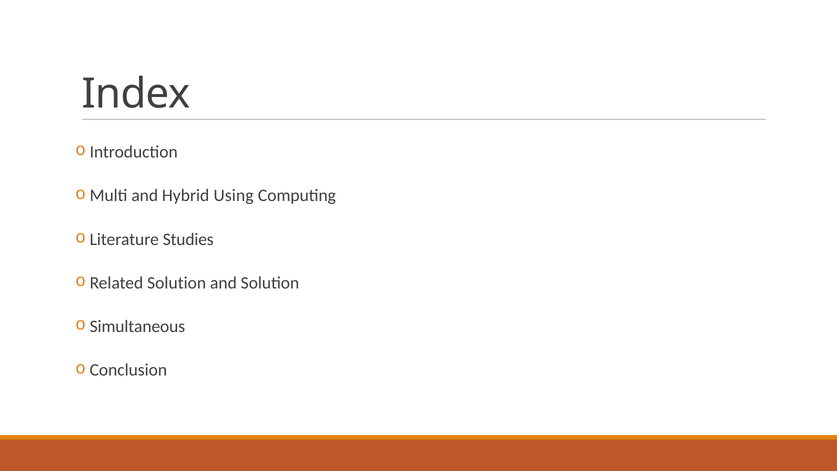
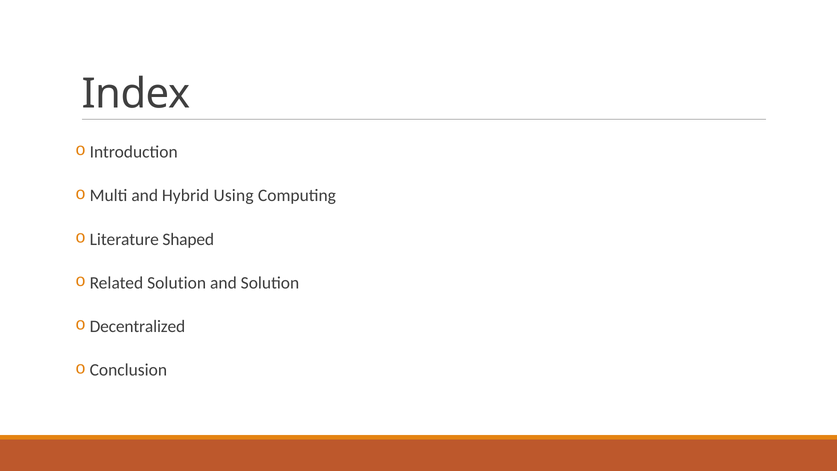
Studies: Studies -> Shaped
Simultaneous: Simultaneous -> Decentralized
